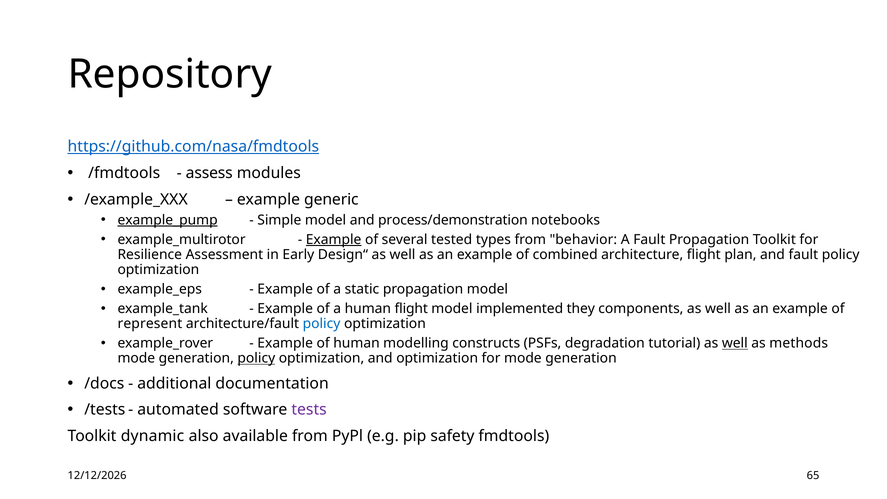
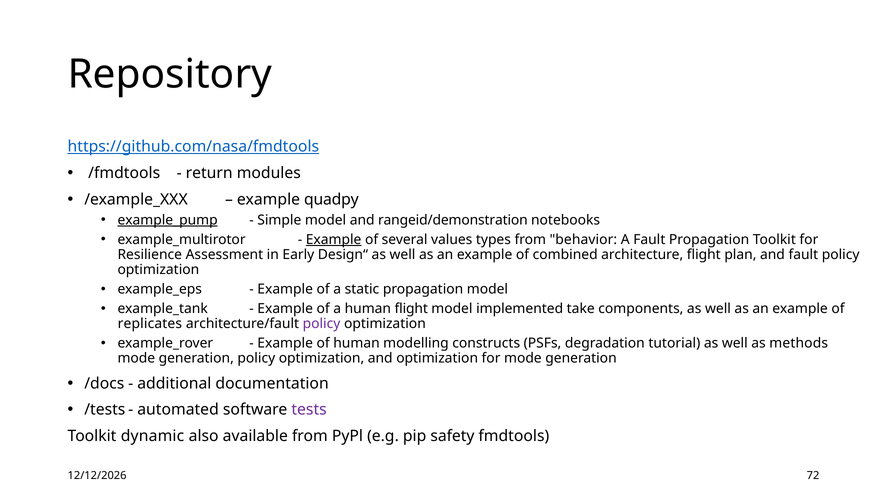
assess: assess -> return
generic: generic -> quadpy
process/demonstration: process/demonstration -> rangeid/demonstration
tested: tested -> values
they: they -> take
represent: represent -> replicates
policy at (322, 324) colour: blue -> purple
well at (735, 343) underline: present -> none
policy at (256, 358) underline: present -> none
65: 65 -> 72
